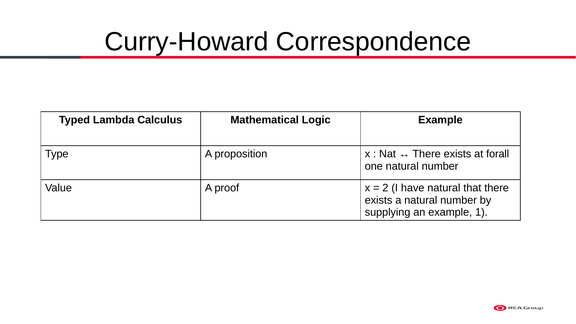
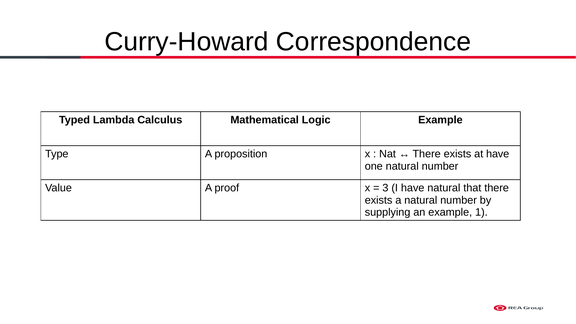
at forall: forall -> have
2: 2 -> 3
